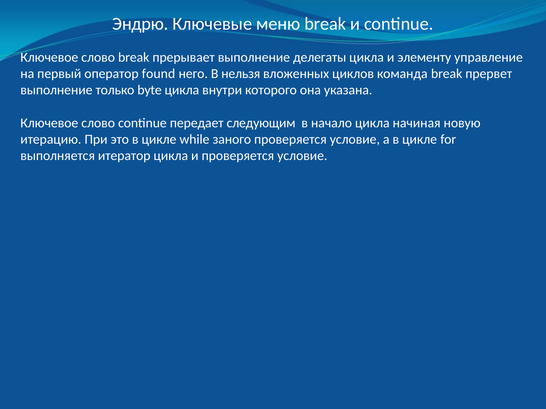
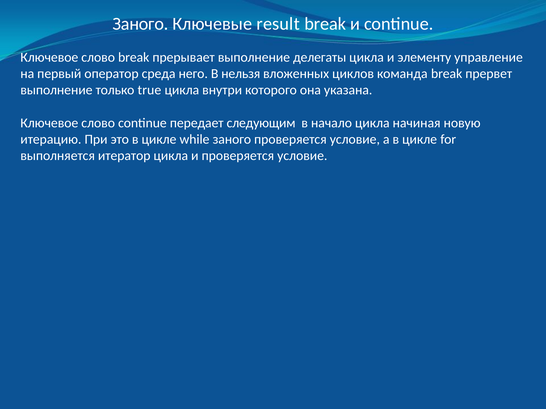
Эндрю at (140, 24): Эндрю -> Заного
меню: меню -> result
found: found -> среда
byte: byte -> true
